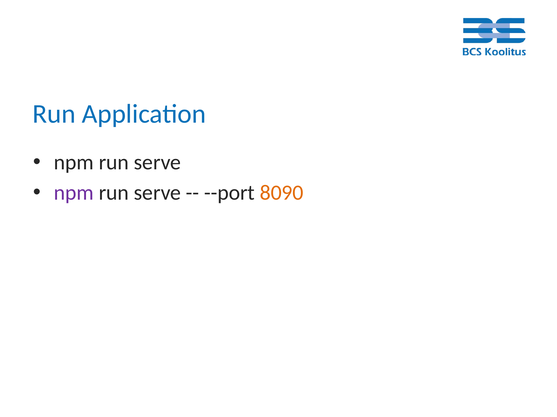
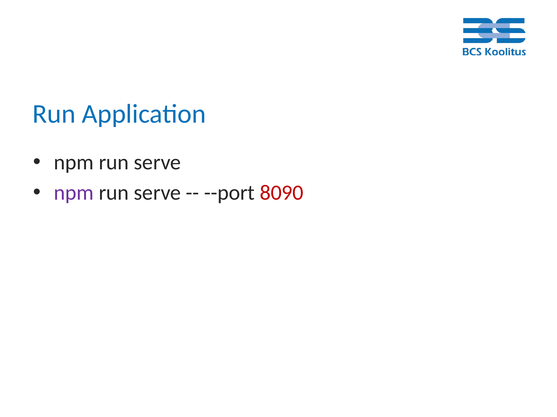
8090 colour: orange -> red
